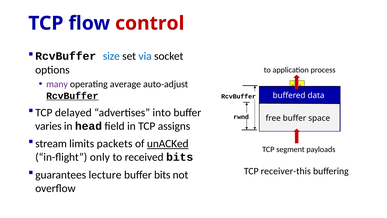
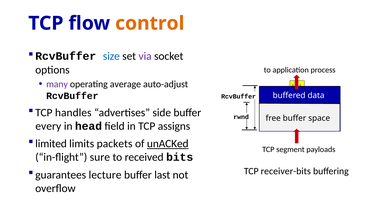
control colour: red -> orange
via colour: blue -> purple
RcvBuffer at (72, 96) underline: present -> none
delayed: delayed -> handles
into: into -> side
varies: varies -> every
stream: stream -> limited
only: only -> sure
receiver-this: receiver-this -> receiver-bits
buffer bits: bits -> last
